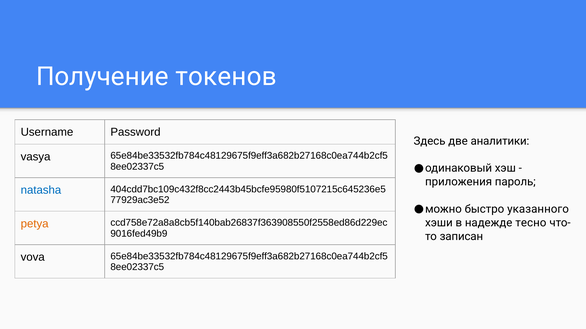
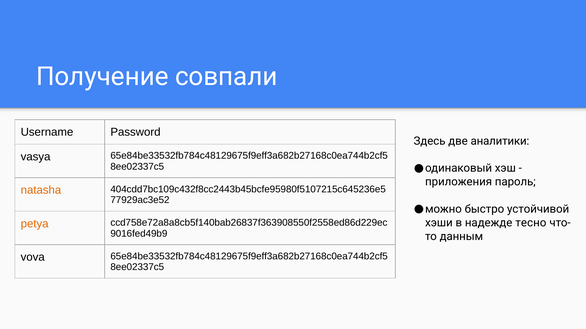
токенов: токенов -> совпали
natasha colour: blue -> orange
указанного: указанного -> устойчивой
записан: записан -> данным
